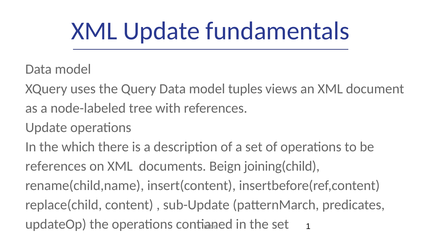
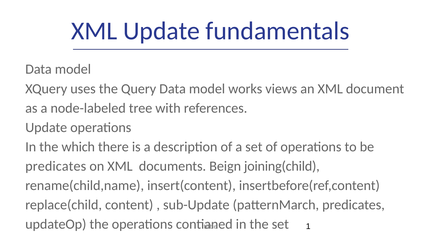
tuples: tuples -> works
references at (56, 166): references -> predicates
